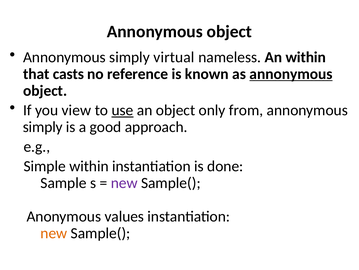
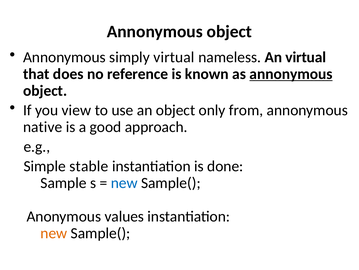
An within: within -> virtual
casts: casts -> does
use underline: present -> none
simply at (43, 127): simply -> native
Simple within: within -> stable
new at (124, 183) colour: purple -> blue
